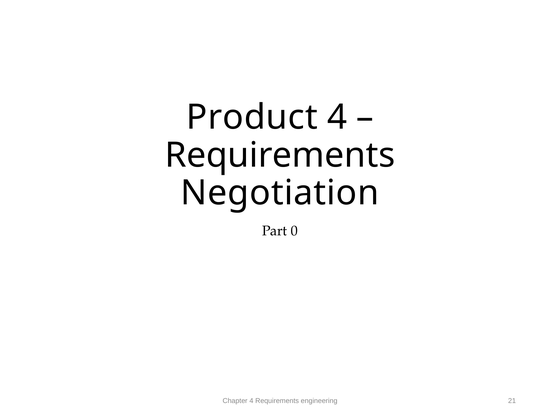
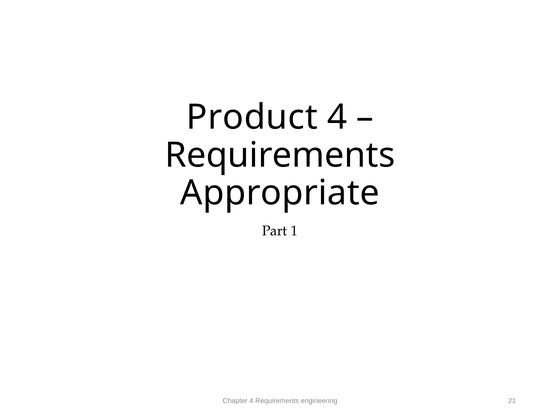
Negotiation: Negotiation -> Appropriate
0: 0 -> 1
